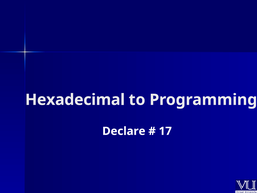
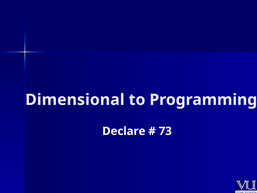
Hexadecimal: Hexadecimal -> Dimensional
17: 17 -> 73
